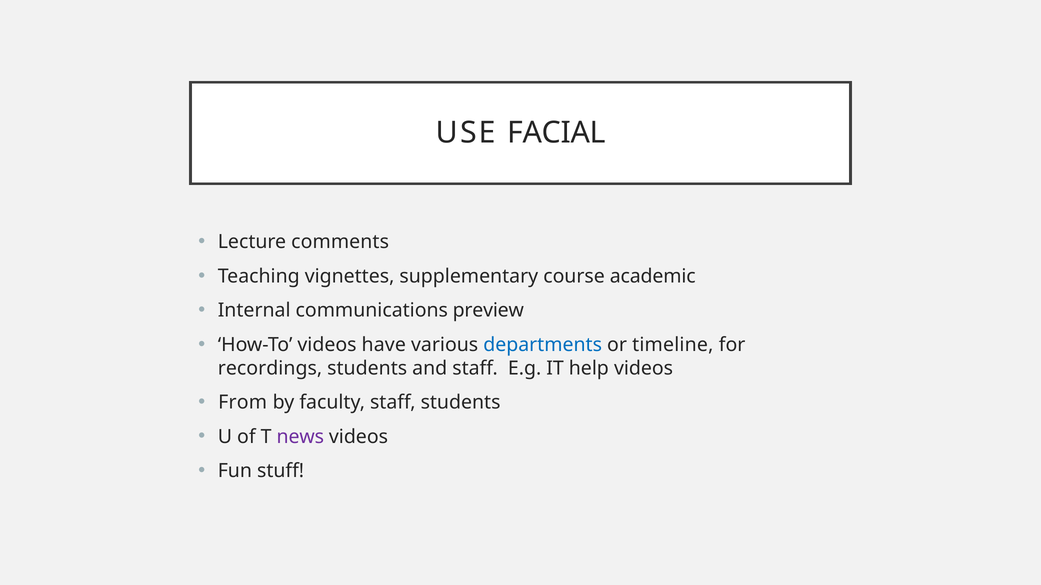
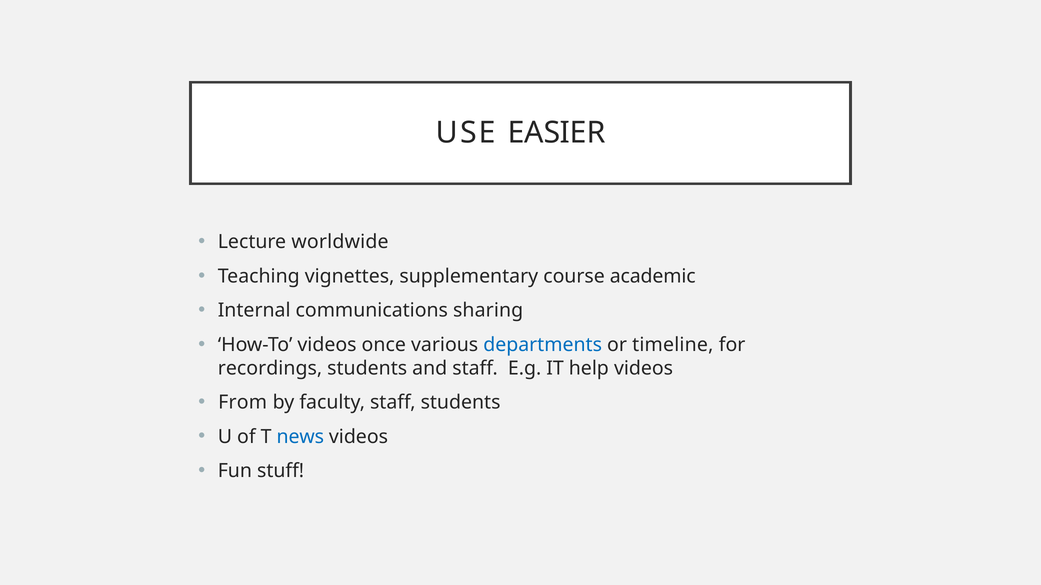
FACIAL: FACIAL -> EASIER
comments: comments -> worldwide
preview: preview -> sharing
have: have -> once
news colour: purple -> blue
